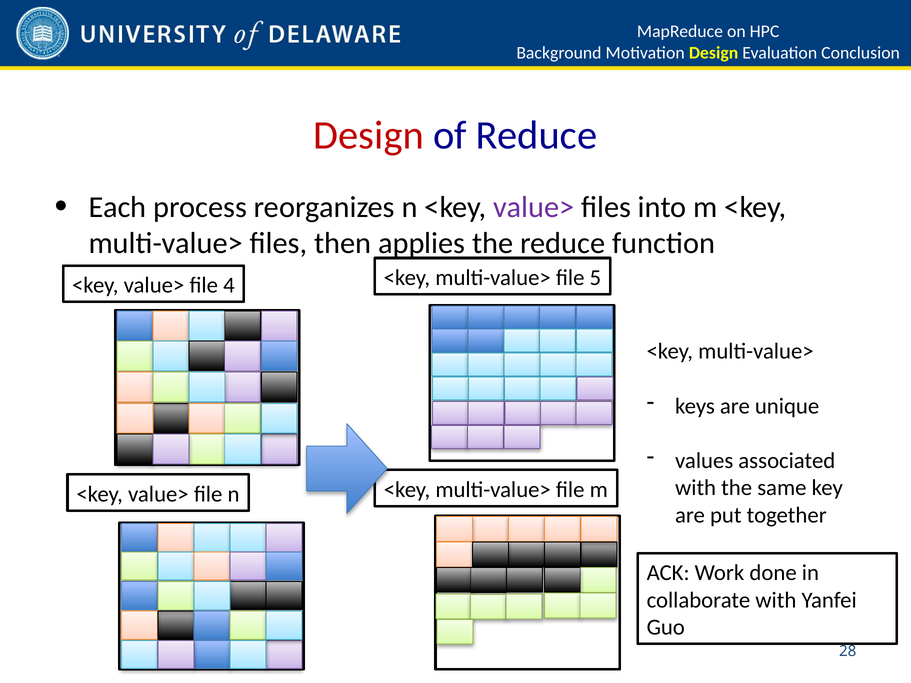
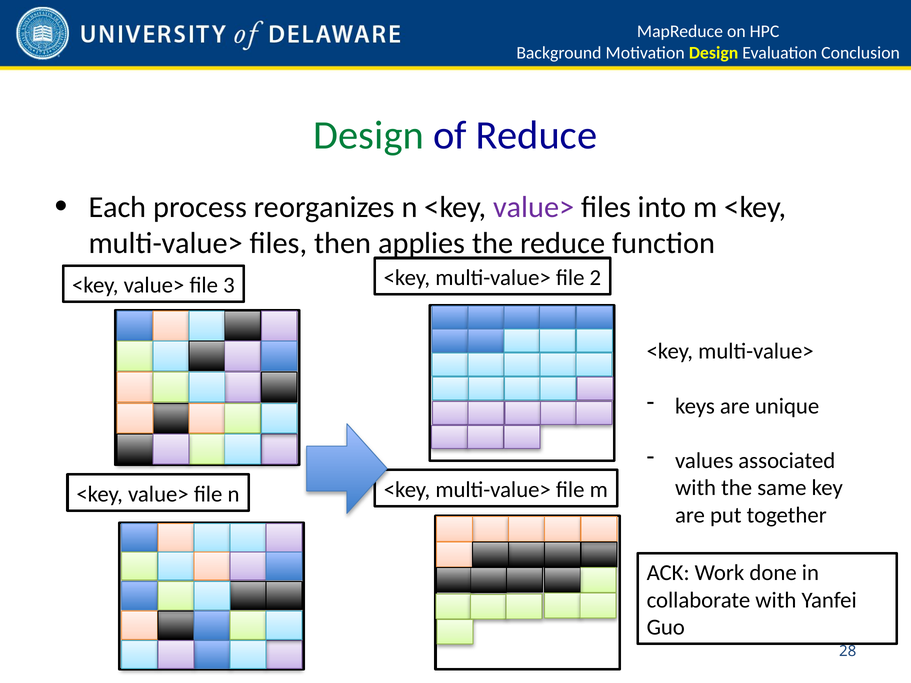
Design at (369, 136) colour: red -> green
5: 5 -> 2
4: 4 -> 3
